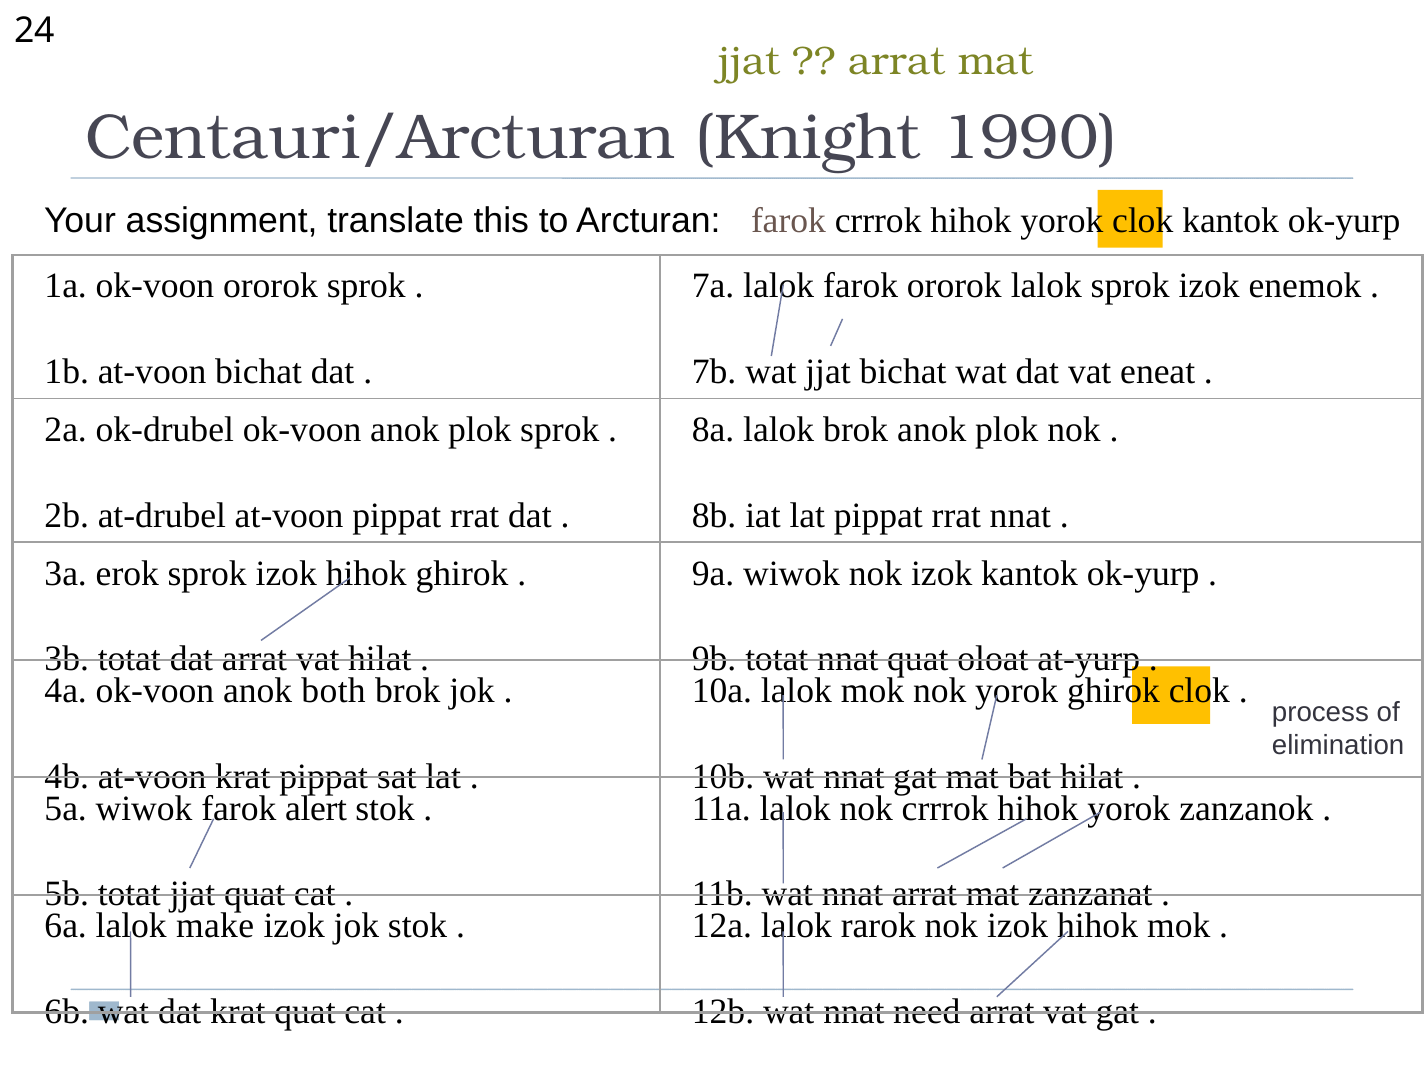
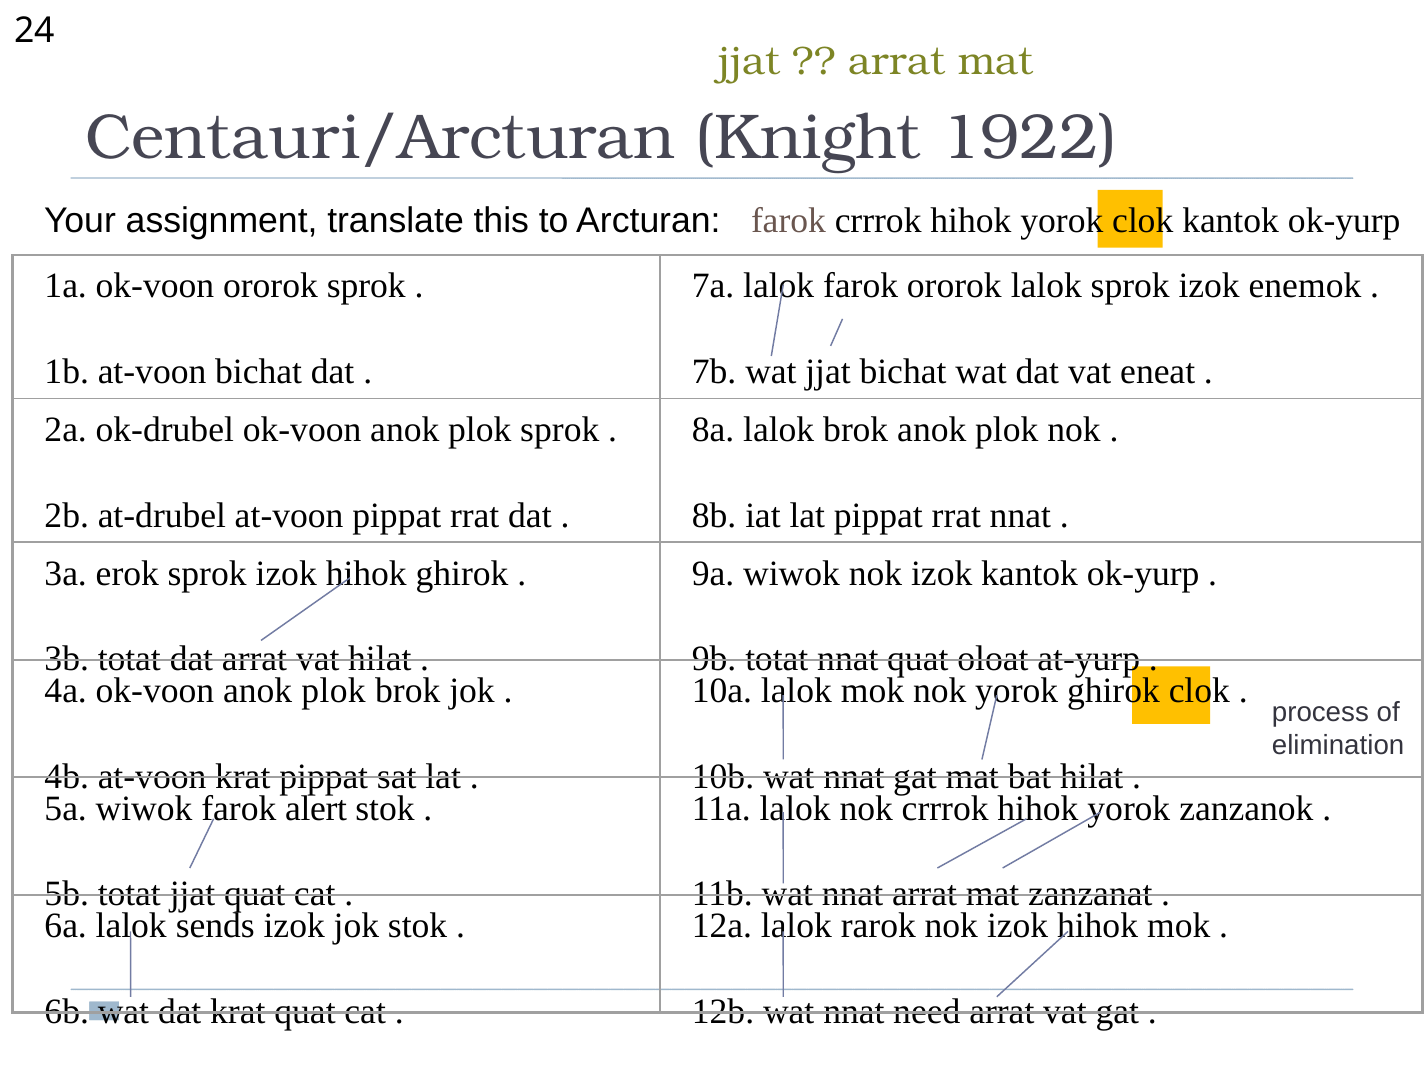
1990: 1990 -> 1922
4a ok-voon anok both: both -> plok
make: make -> sends
